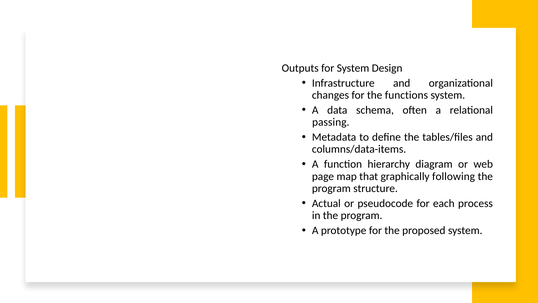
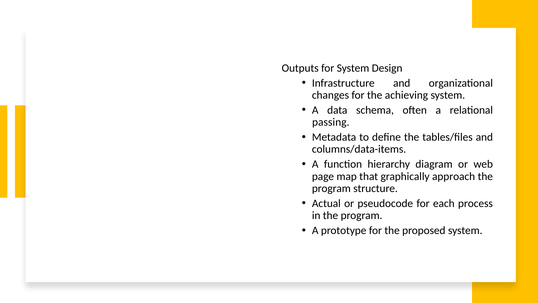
functions: functions -> achieving
following: following -> approach
